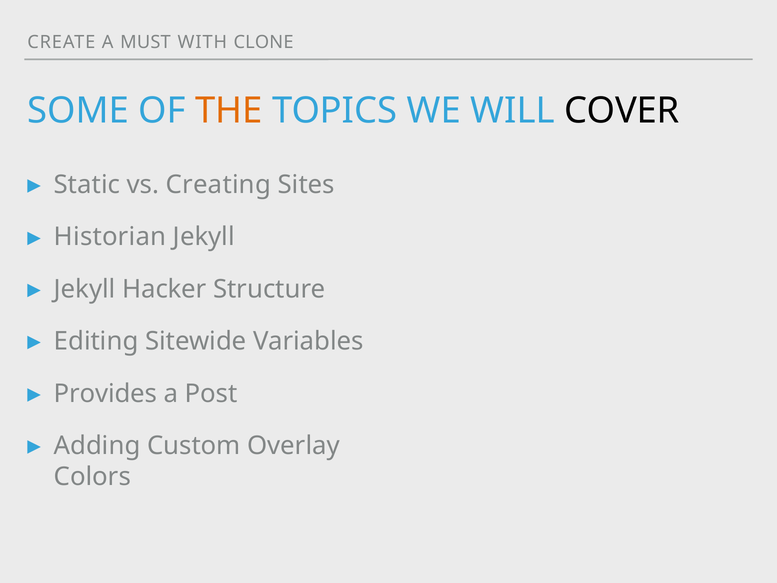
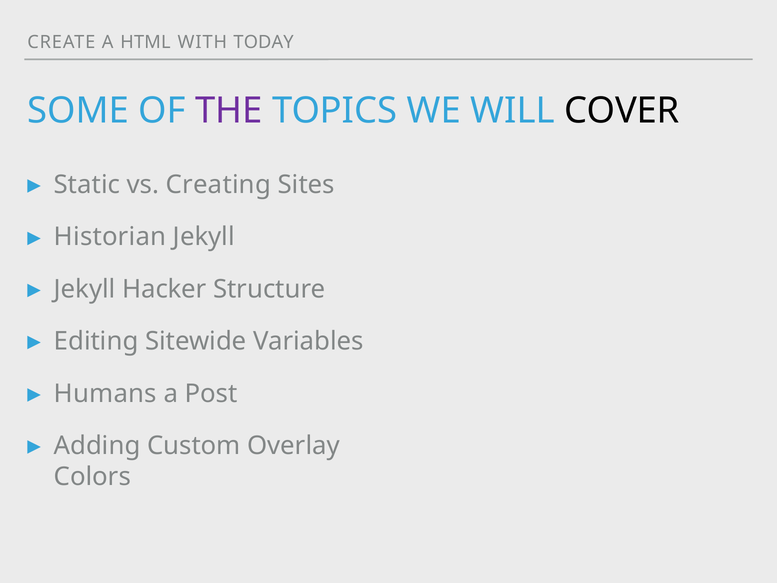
MUST: MUST -> HTML
CLONE: CLONE -> TODAY
THE colour: orange -> purple
Provides: Provides -> Humans
